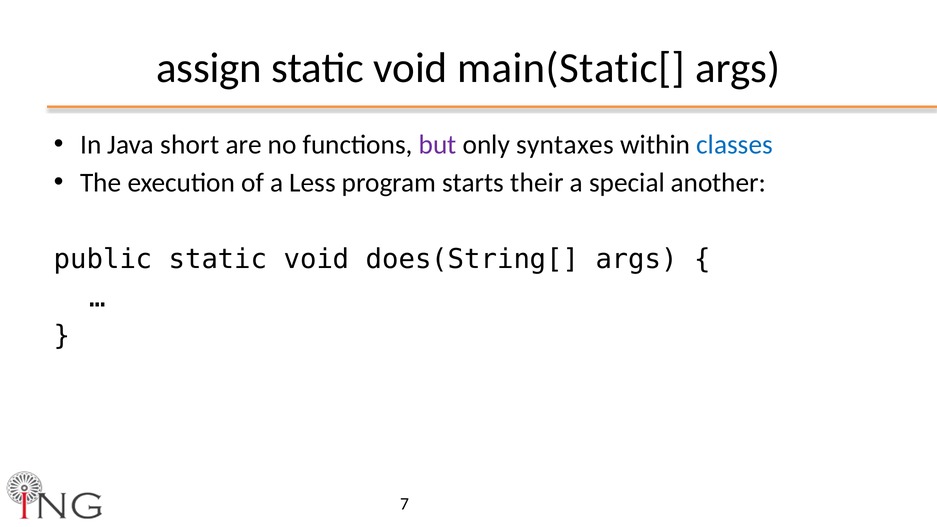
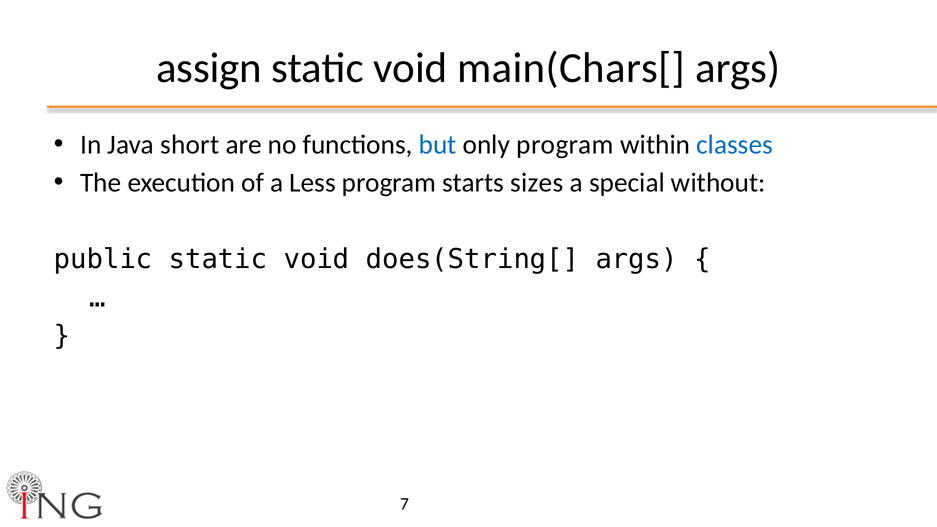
main(Static[: main(Static[ -> main(Chars[
but colour: purple -> blue
only syntaxes: syntaxes -> program
their: their -> sizes
another: another -> without
